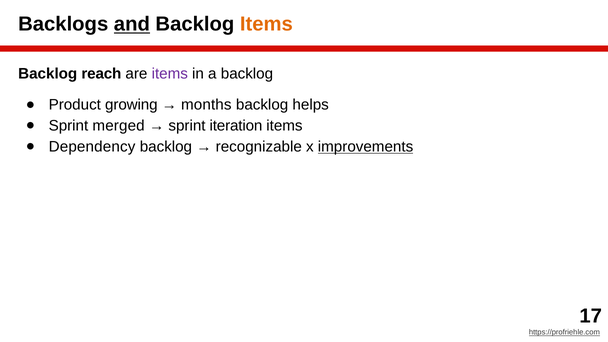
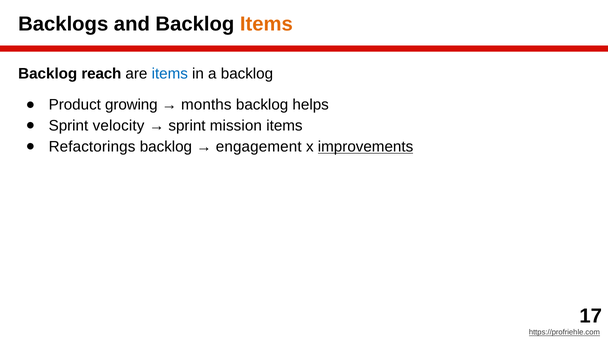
and underline: present -> none
items at (170, 74) colour: purple -> blue
merged: merged -> velocity
iteration: iteration -> mission
Dependency: Dependency -> Refactorings
recognizable: recognizable -> engagement
